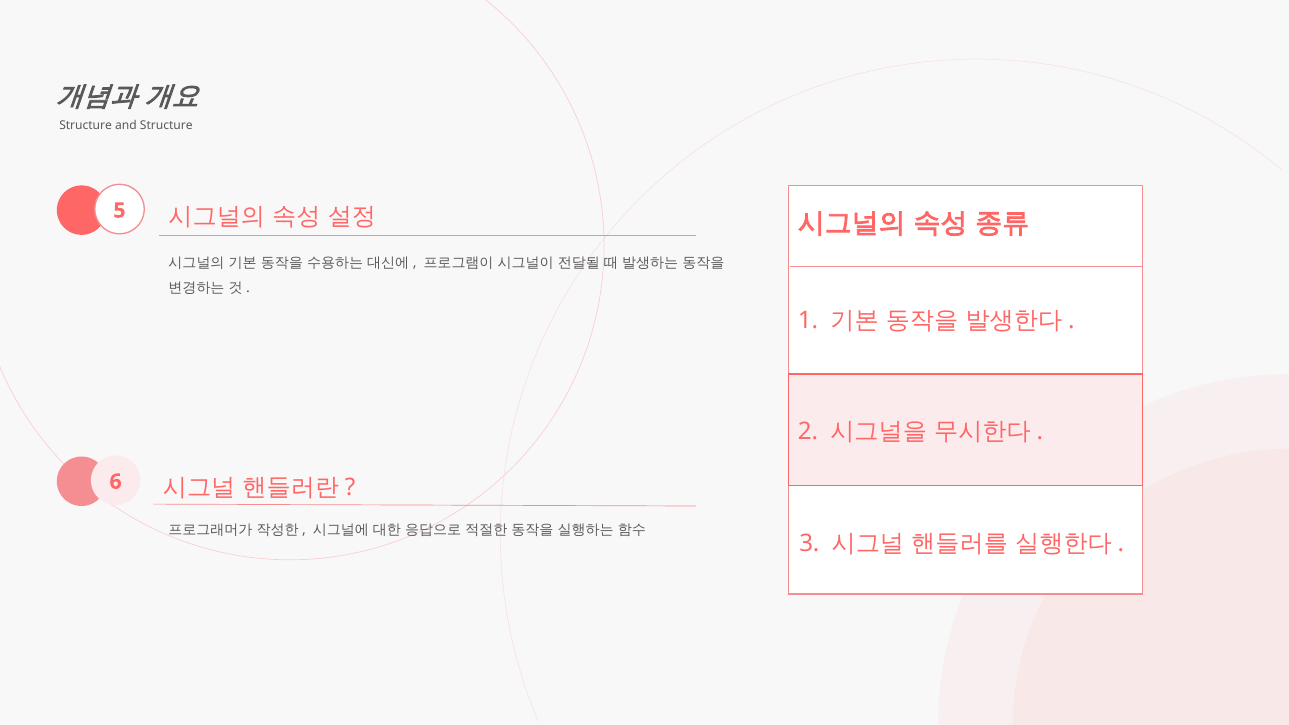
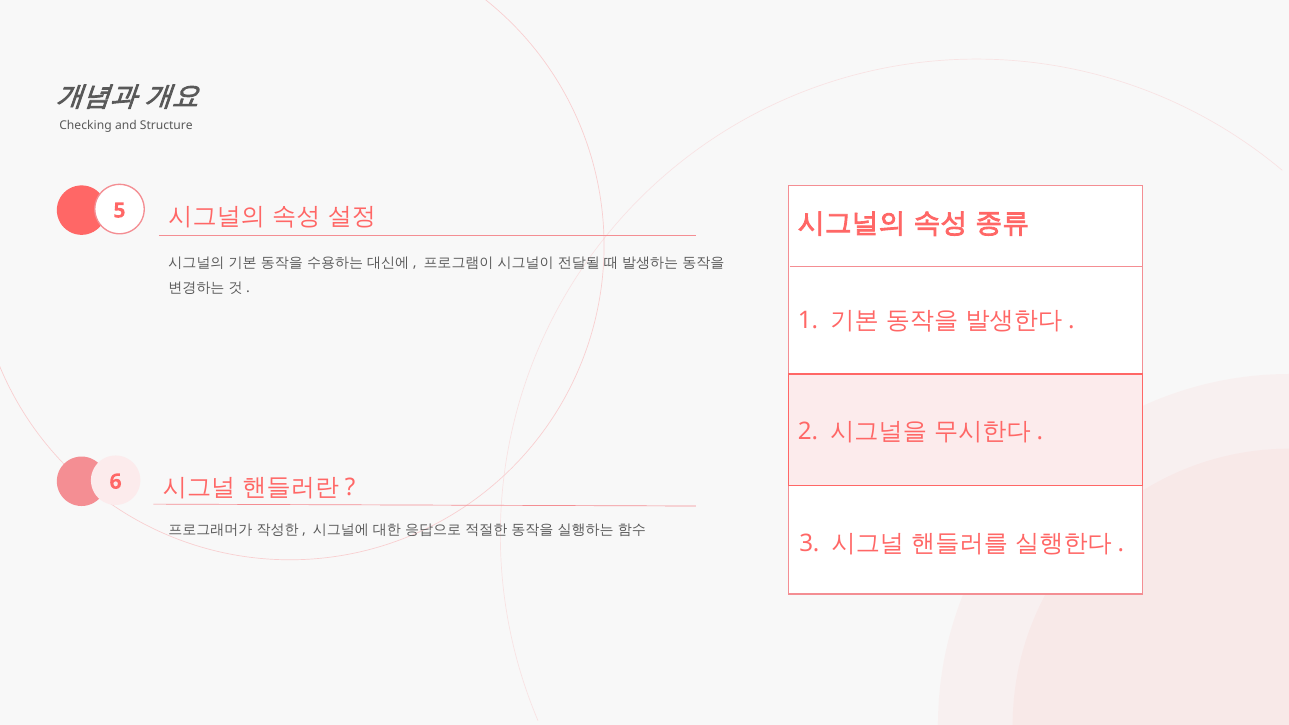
Structure at (86, 125): Structure -> Checking
